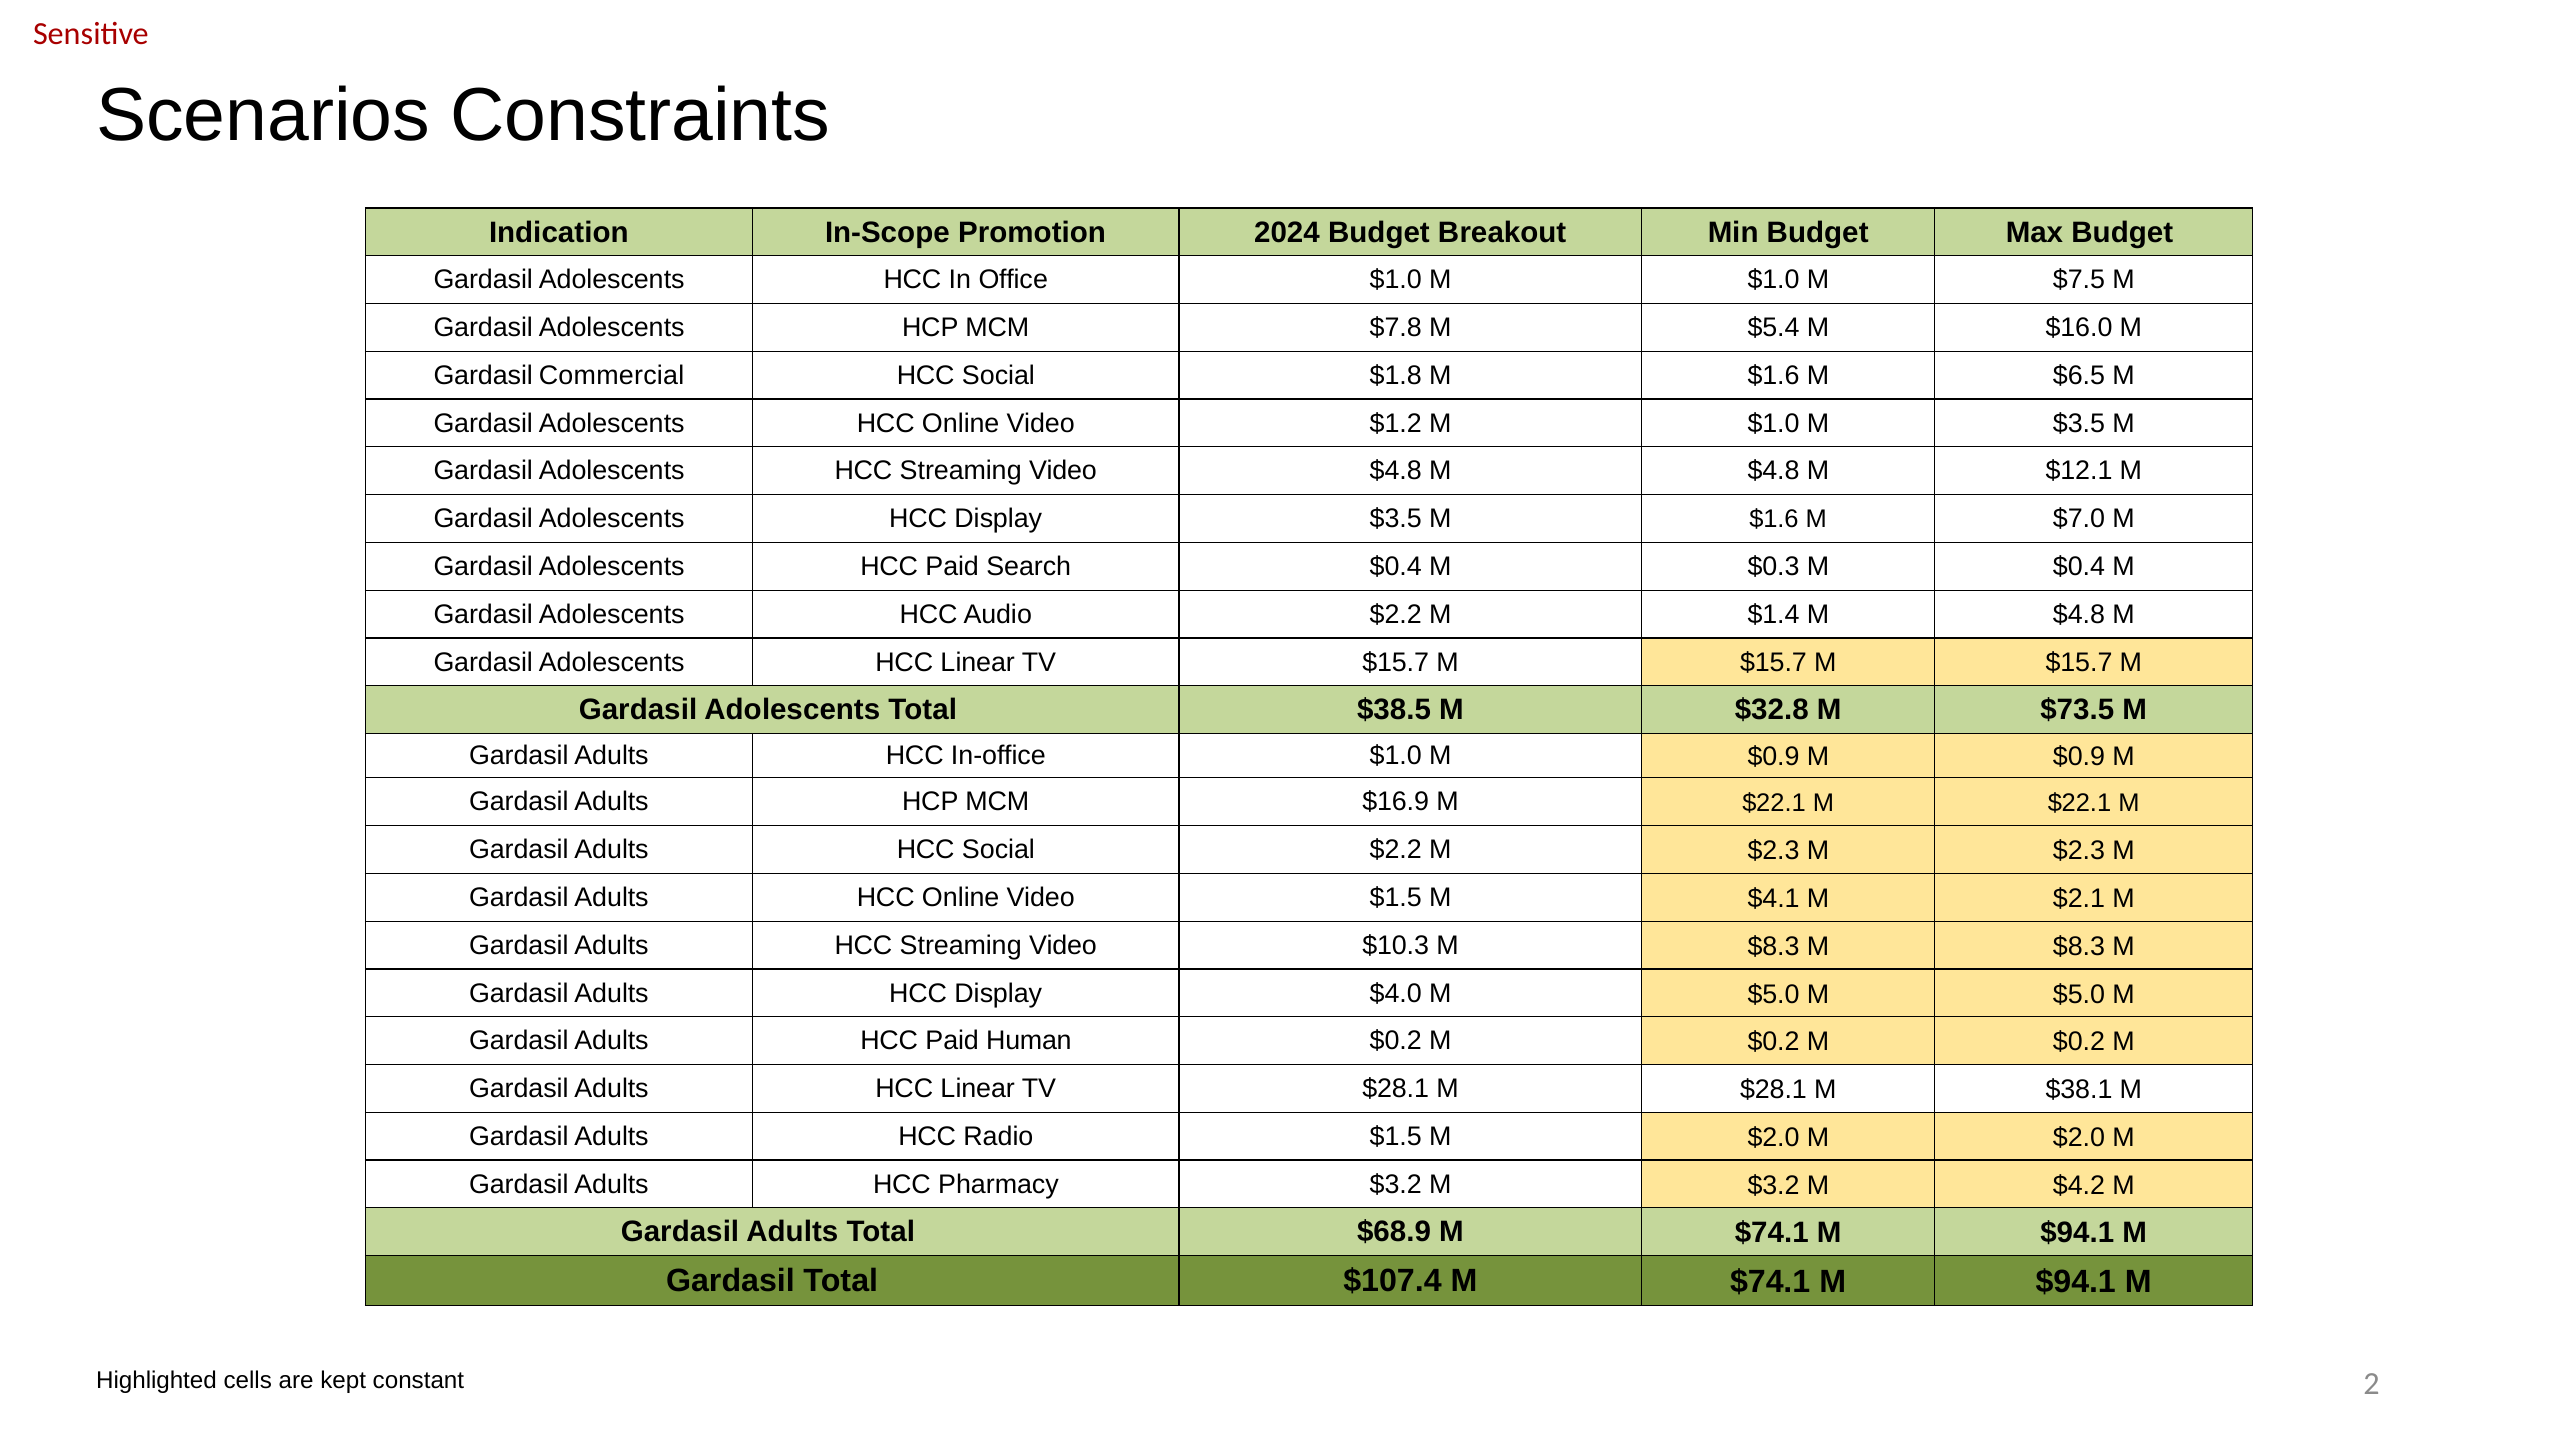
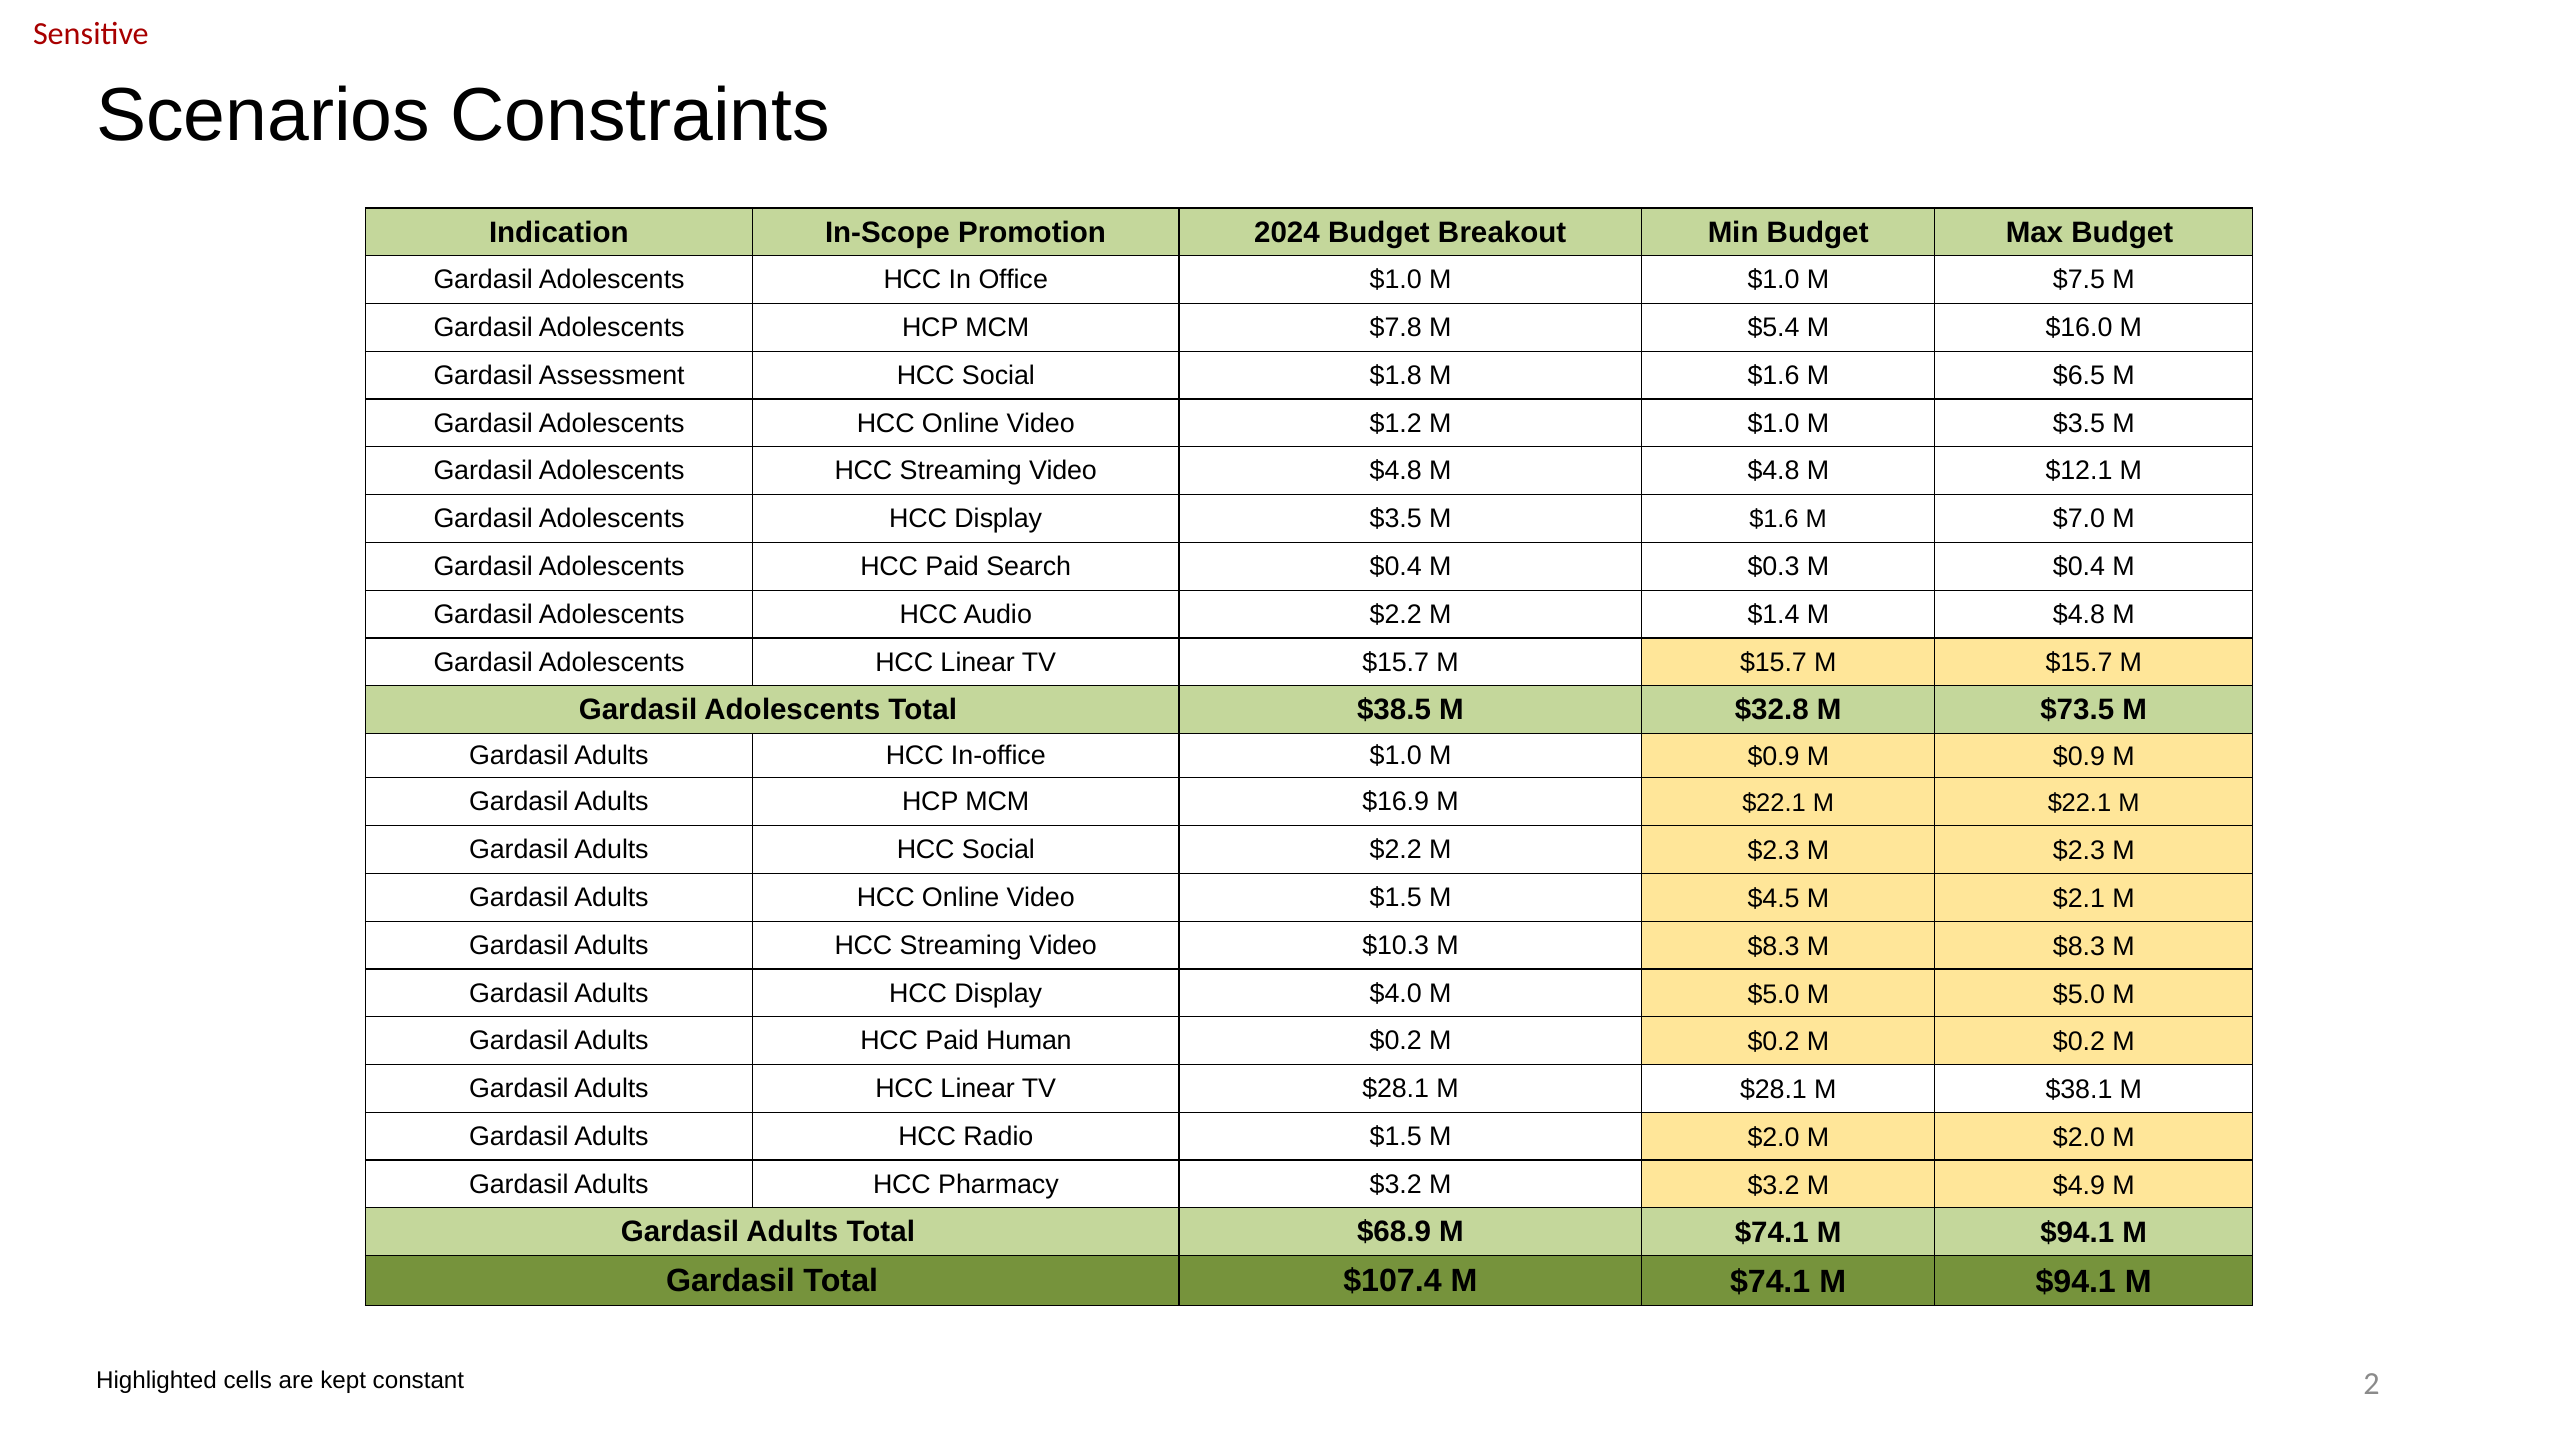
Commercial: Commercial -> Assessment
$4.1: $4.1 -> $4.5
$4.2: $4.2 -> $4.9
